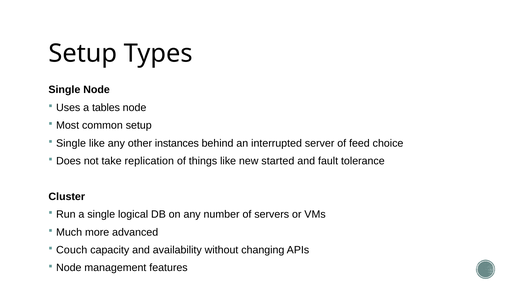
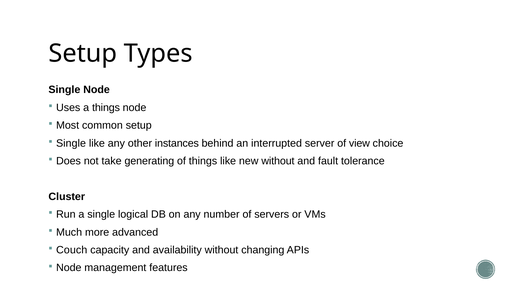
a tables: tables -> things
feed: feed -> view
replication: replication -> generating
new started: started -> without
